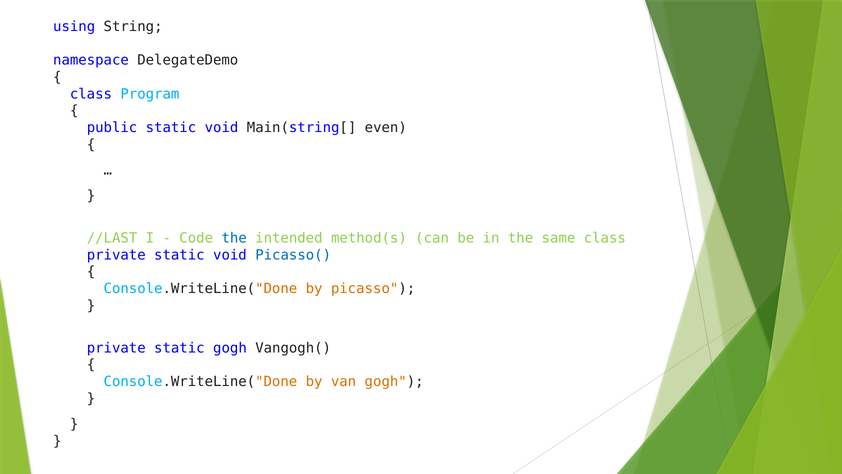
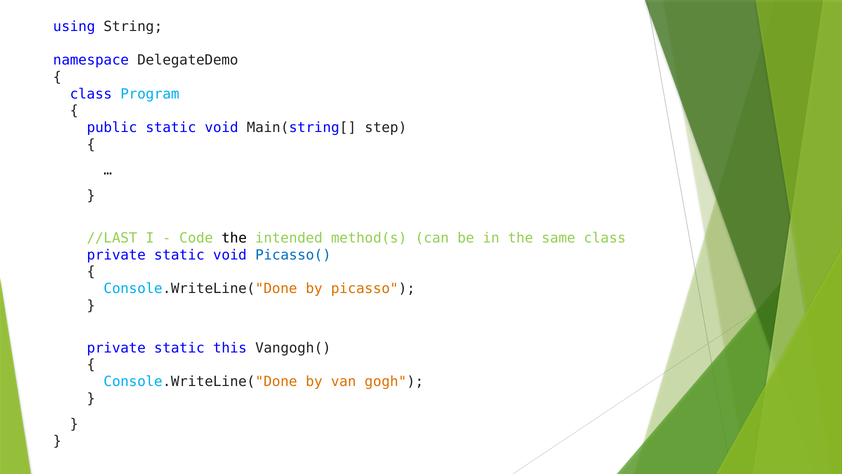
even: even -> step
the at (234, 238) colour: blue -> black
static gogh: gogh -> this
